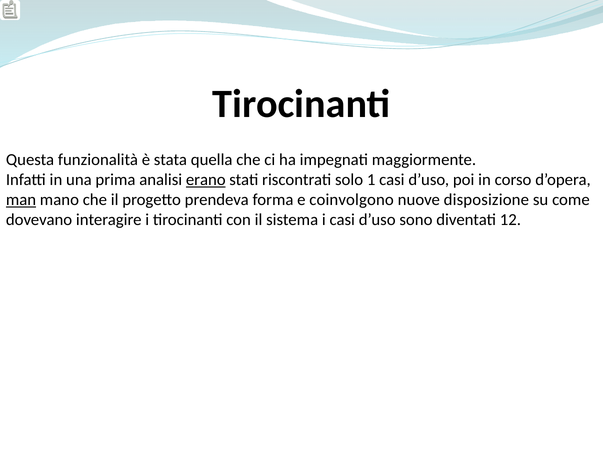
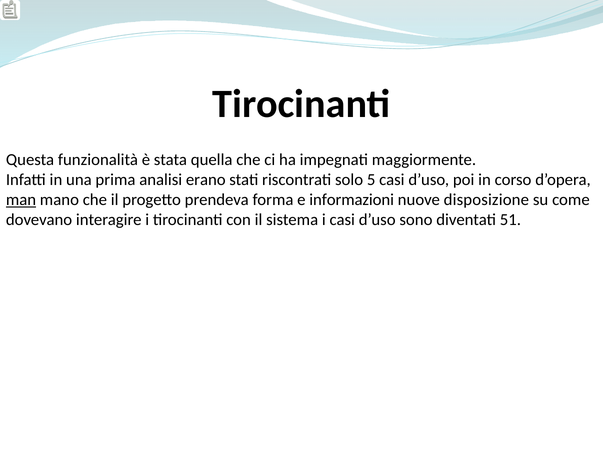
erano underline: present -> none
1: 1 -> 5
coinvolgono: coinvolgono -> informazioni
12: 12 -> 51
